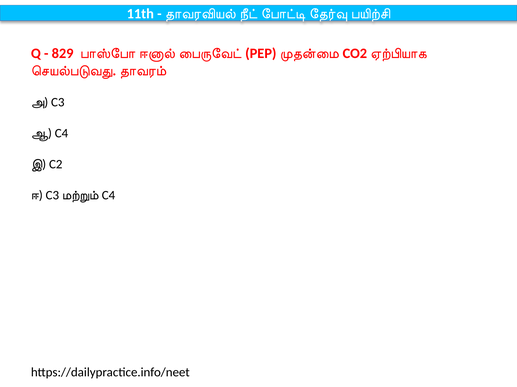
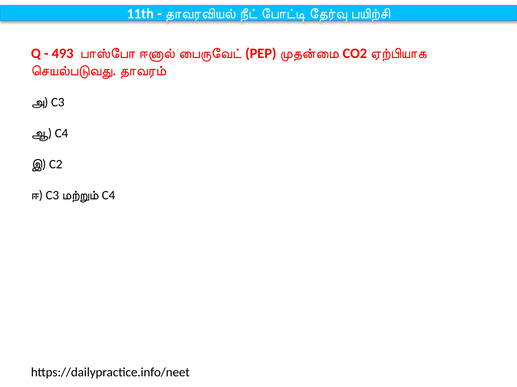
829: 829 -> 493
